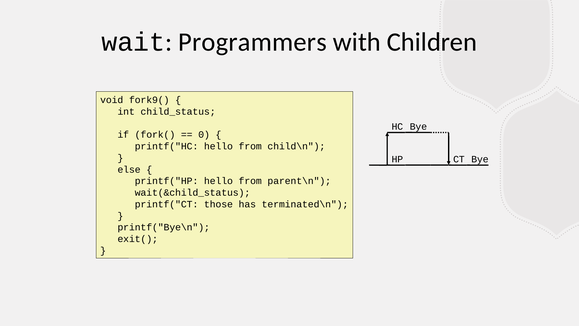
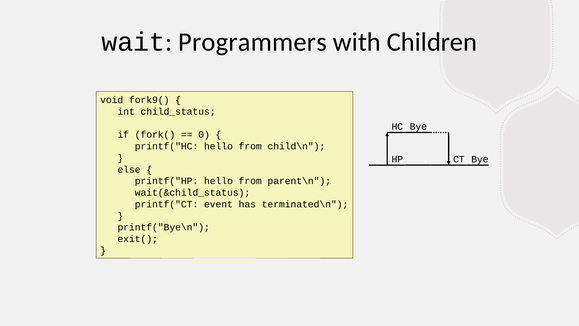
those: those -> event
